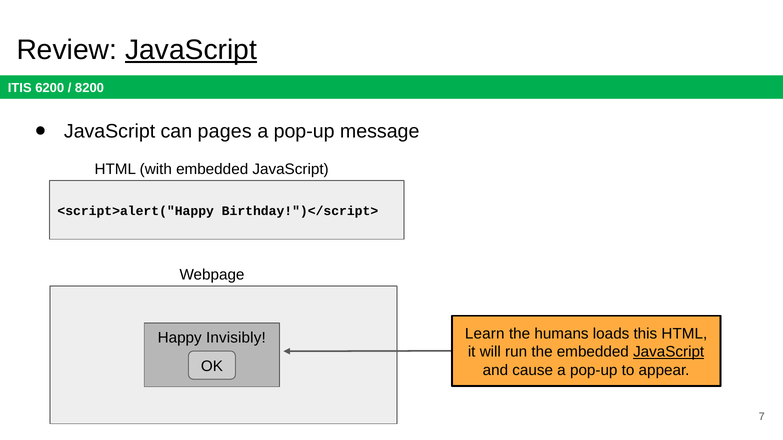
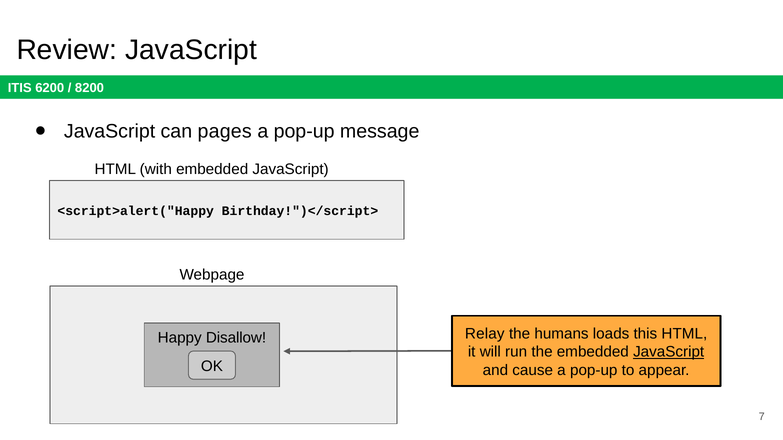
JavaScript at (191, 50) underline: present -> none
Learn: Learn -> Relay
Invisibly: Invisibly -> Disallow
